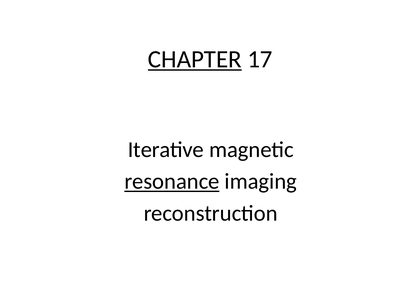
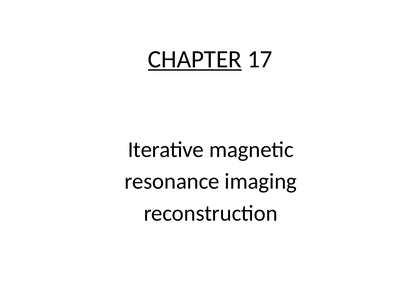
resonance underline: present -> none
